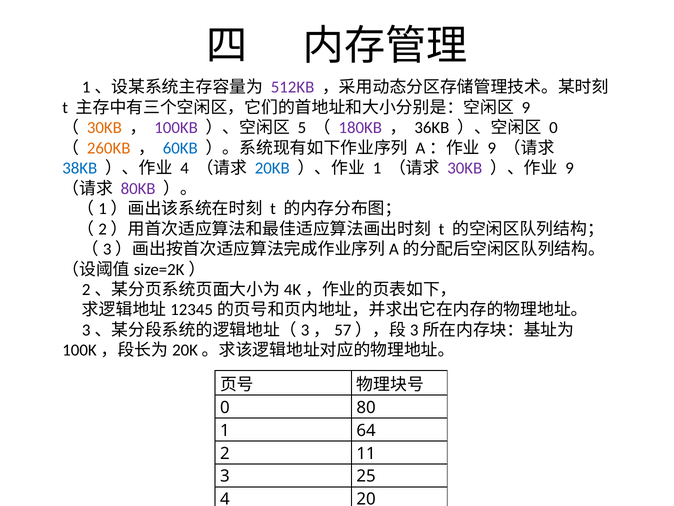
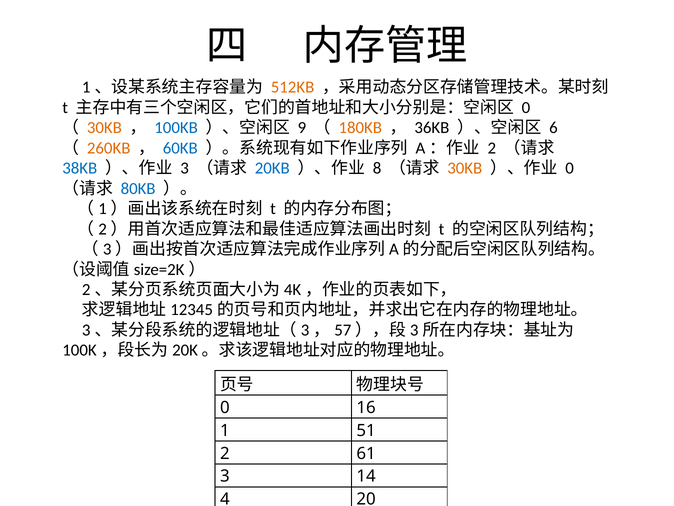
512KB colour: purple -> orange
9 at (526, 107): 9 -> 0
100KB colour: purple -> blue
5: 5 -> 9
180KB colour: purple -> orange
0 at (553, 128): 0 -> 6
9 at (492, 148): 9 -> 2
4 at (185, 168): 4 -> 3
1 at (377, 168): 1 -> 8
30KB at (465, 168) colour: purple -> orange
9 at (570, 168): 9 -> 0
80KB colour: purple -> blue
80: 80 -> 16
64: 64 -> 51
11: 11 -> 61
25: 25 -> 14
